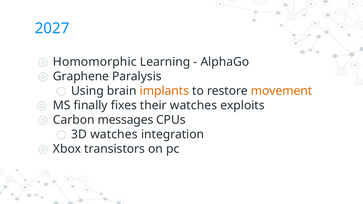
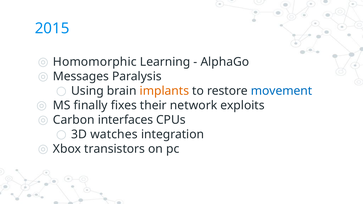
2027: 2027 -> 2015
Graphene: Graphene -> Messages
movement colour: orange -> blue
their watches: watches -> network
messages: messages -> interfaces
